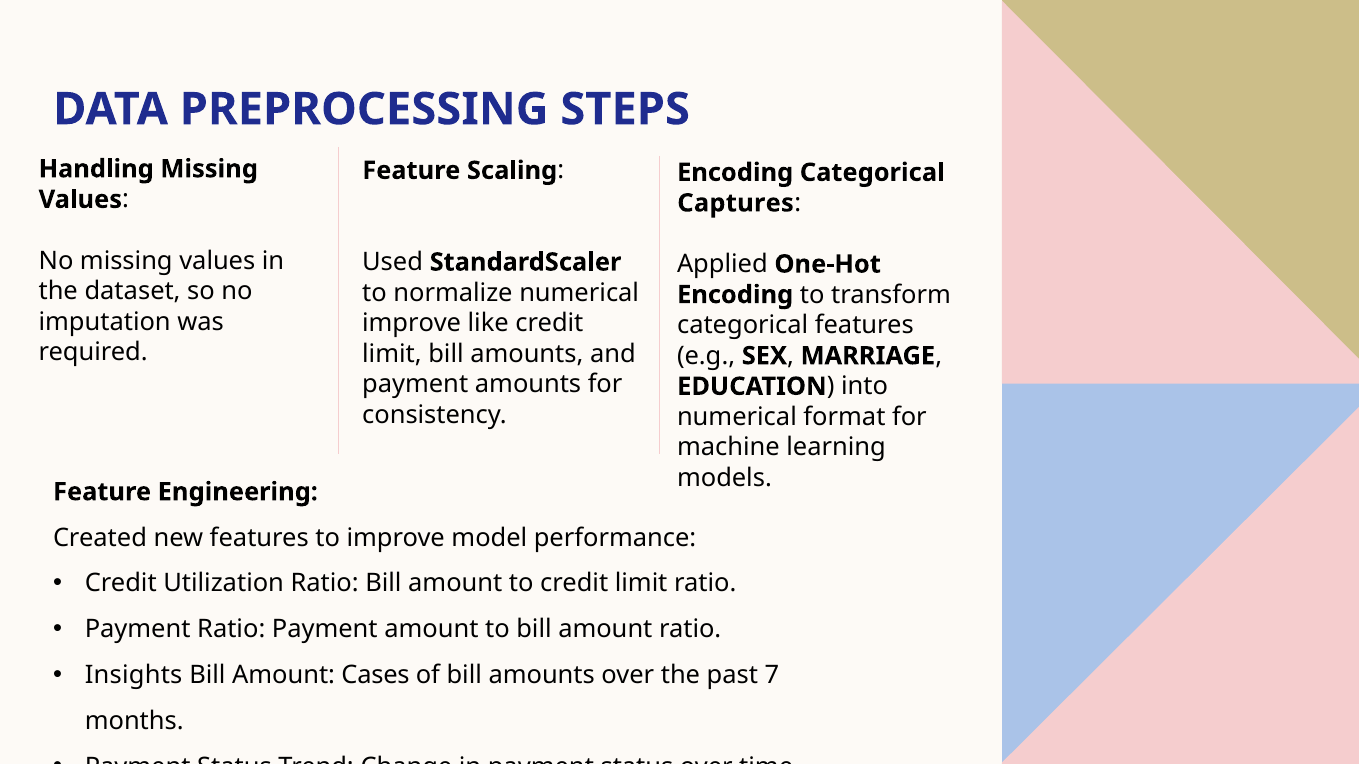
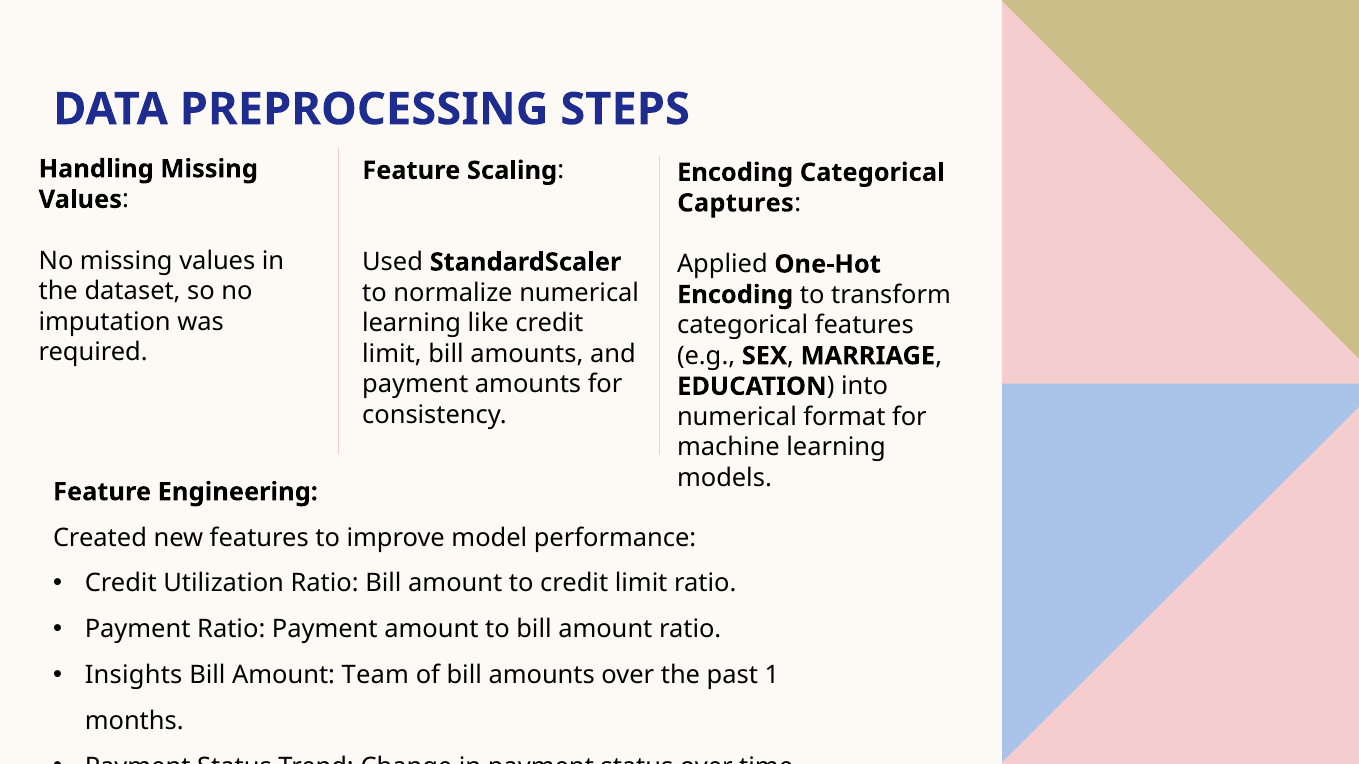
improve at (412, 323): improve -> learning
Cases: Cases -> Team
7: 7 -> 1
